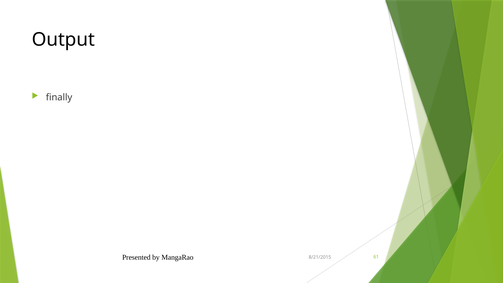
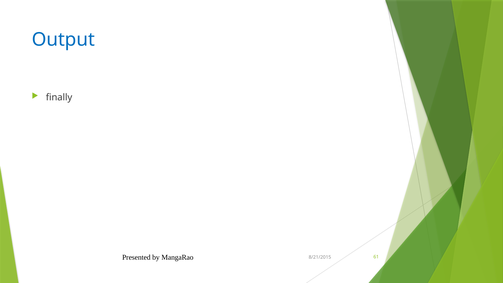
Output colour: black -> blue
